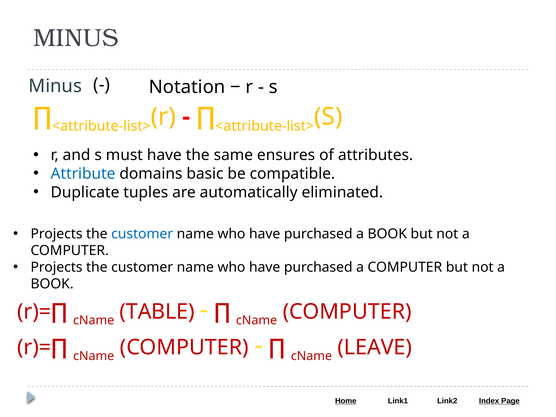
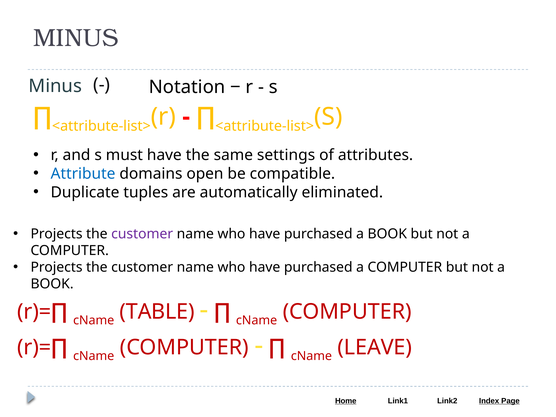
ensures: ensures -> settings
basic: basic -> open
customer at (142, 234) colour: blue -> purple
